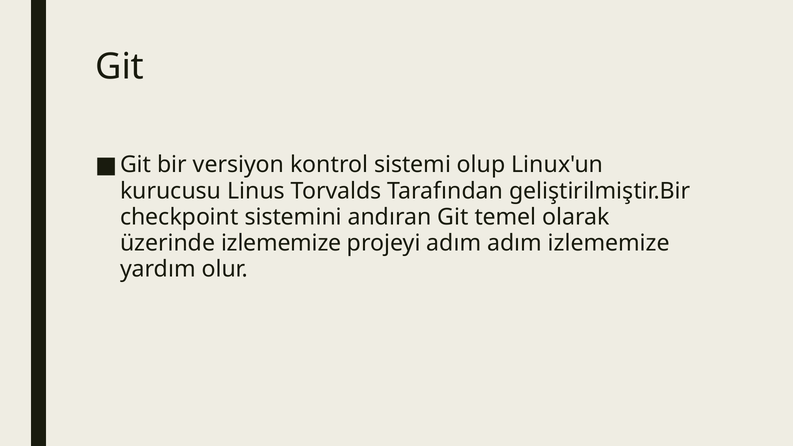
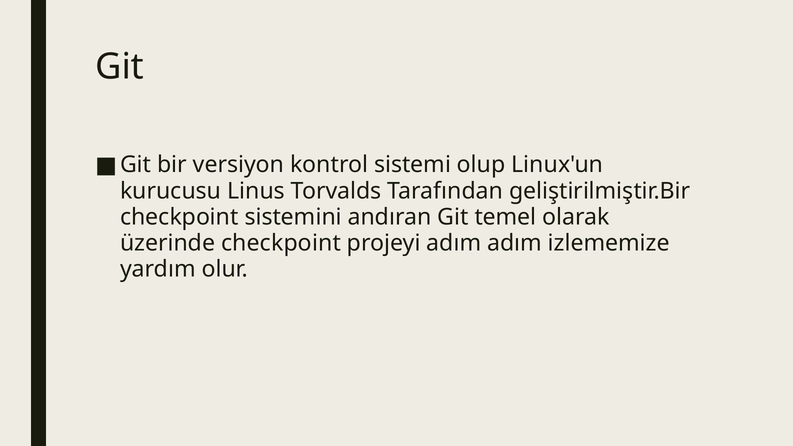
üzerinde izlememize: izlememize -> checkpoint
